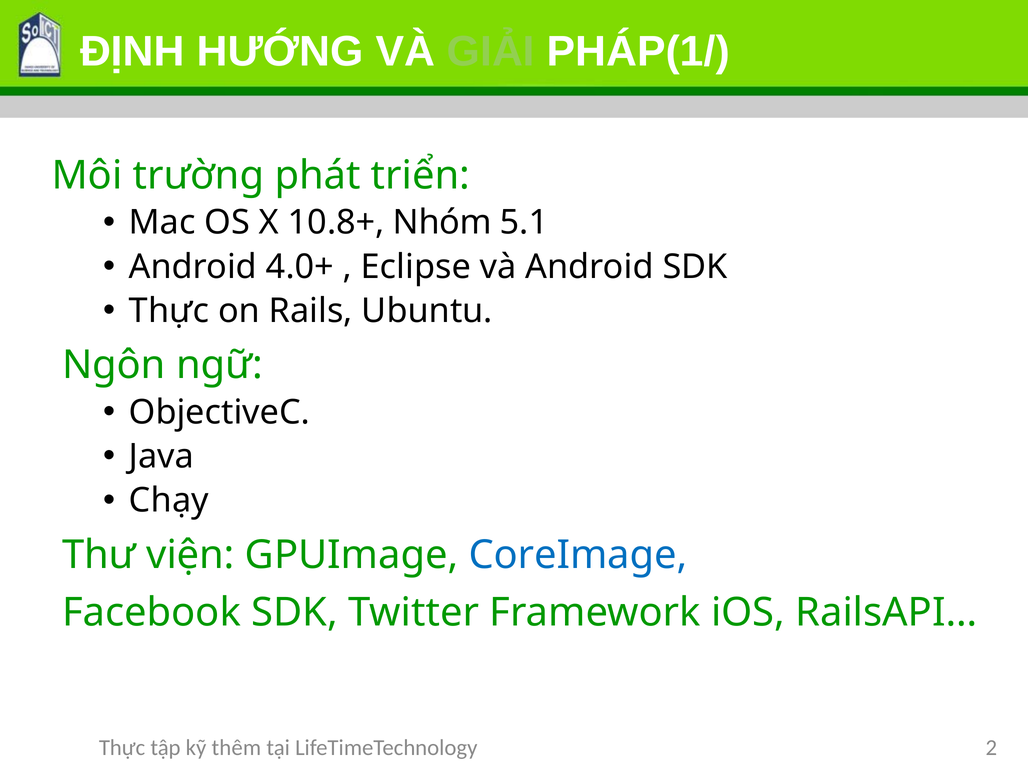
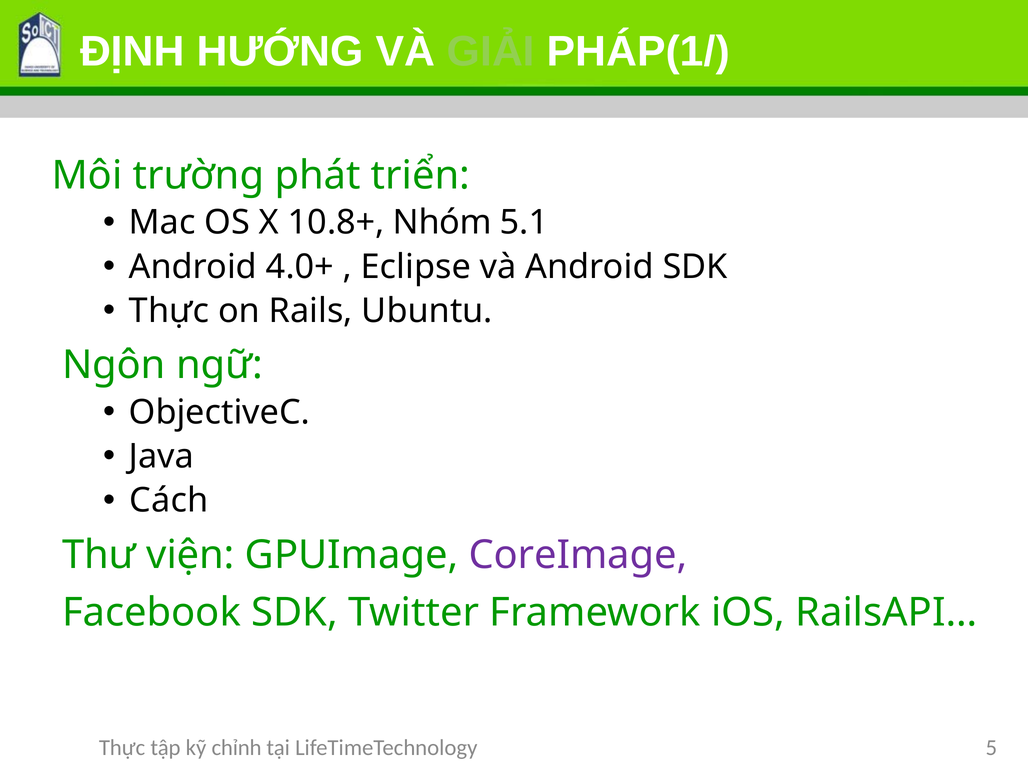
Chạy: Chạy -> Cách
CoreImage colour: blue -> purple
thêm: thêm -> chỉnh
2: 2 -> 5
